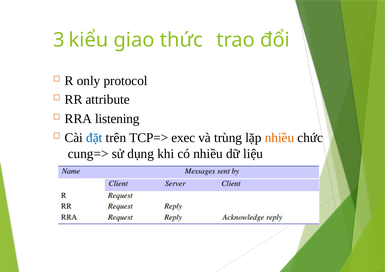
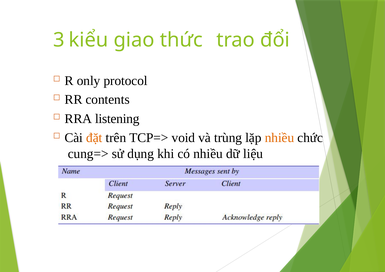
attribute: attribute -> contents
đặt colour: blue -> orange
exec: exec -> void
